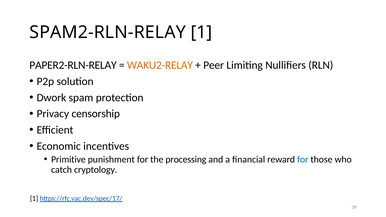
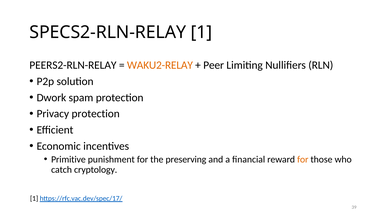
SPAM2-RLN-RELAY: SPAM2-RLN-RELAY -> SPECS2-RLN-RELAY
PAPER2-RLN-RELAY: PAPER2-RLN-RELAY -> PEERS2-RLN-RELAY
Privacy censorship: censorship -> protection
processing: processing -> preserving
for at (303, 159) colour: blue -> orange
